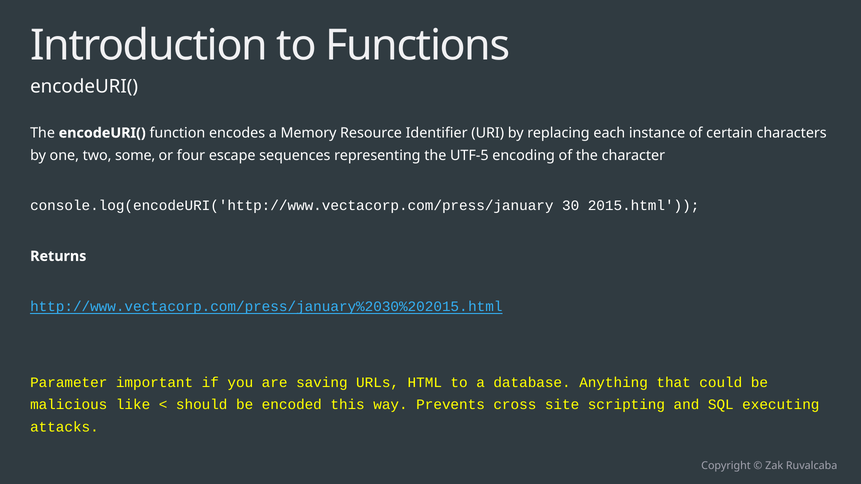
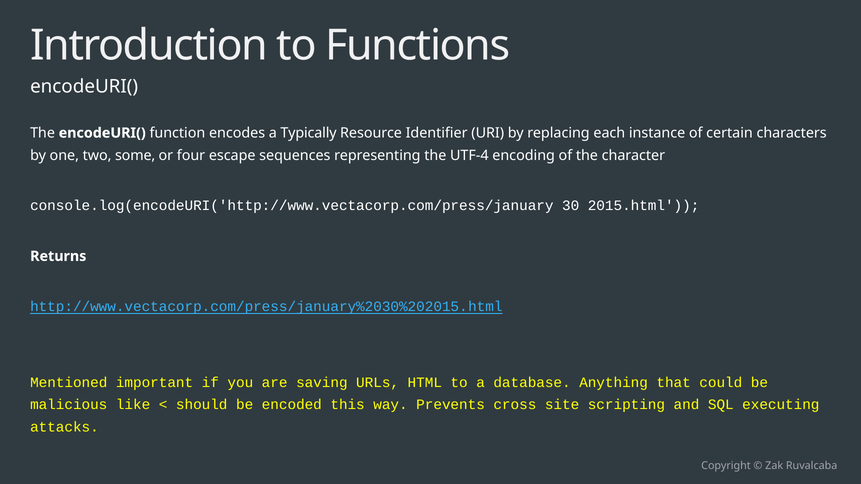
Memory: Memory -> Typically
UTF-5: UTF-5 -> UTF-4
Parameter: Parameter -> Mentioned
